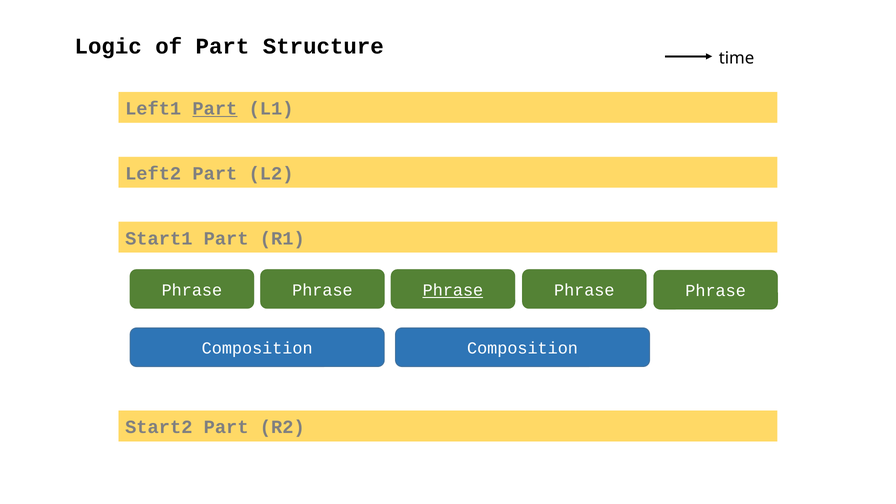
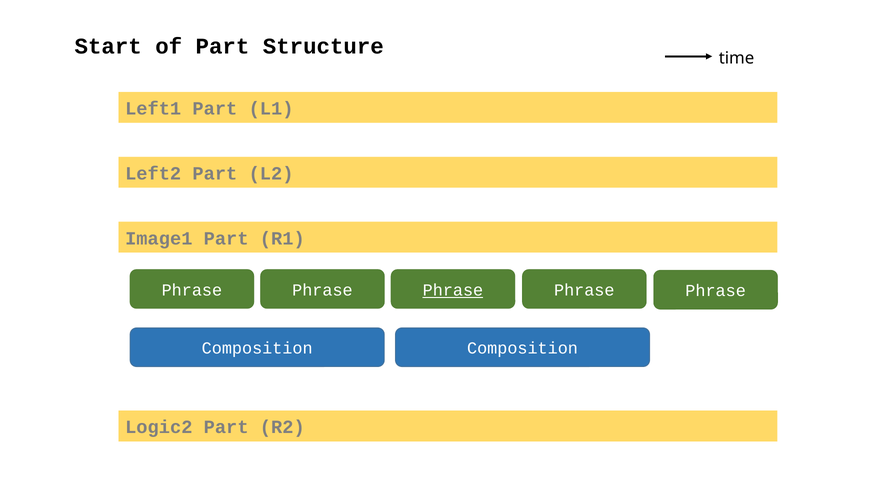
Logic: Logic -> Start
Part at (215, 109) underline: present -> none
Start1: Start1 -> Image1
Start2: Start2 -> Logic2
